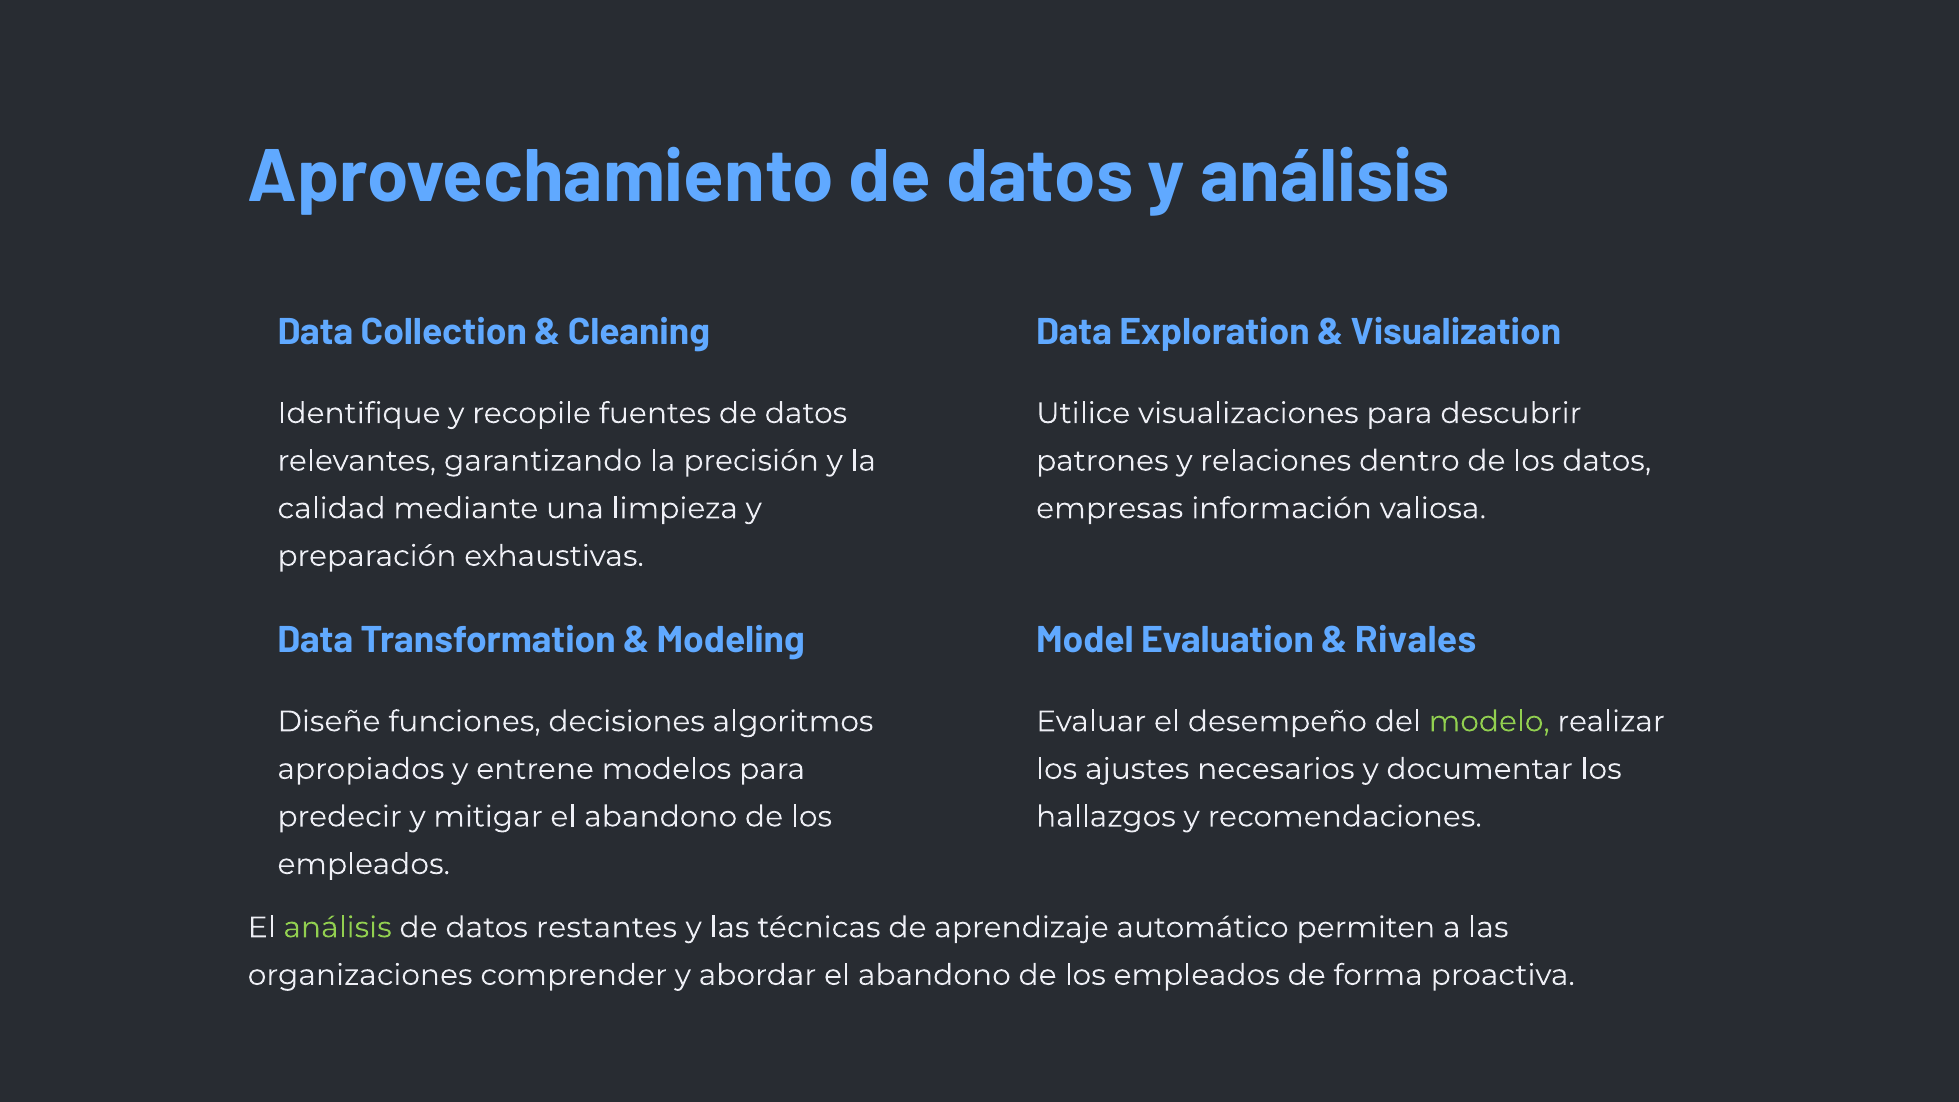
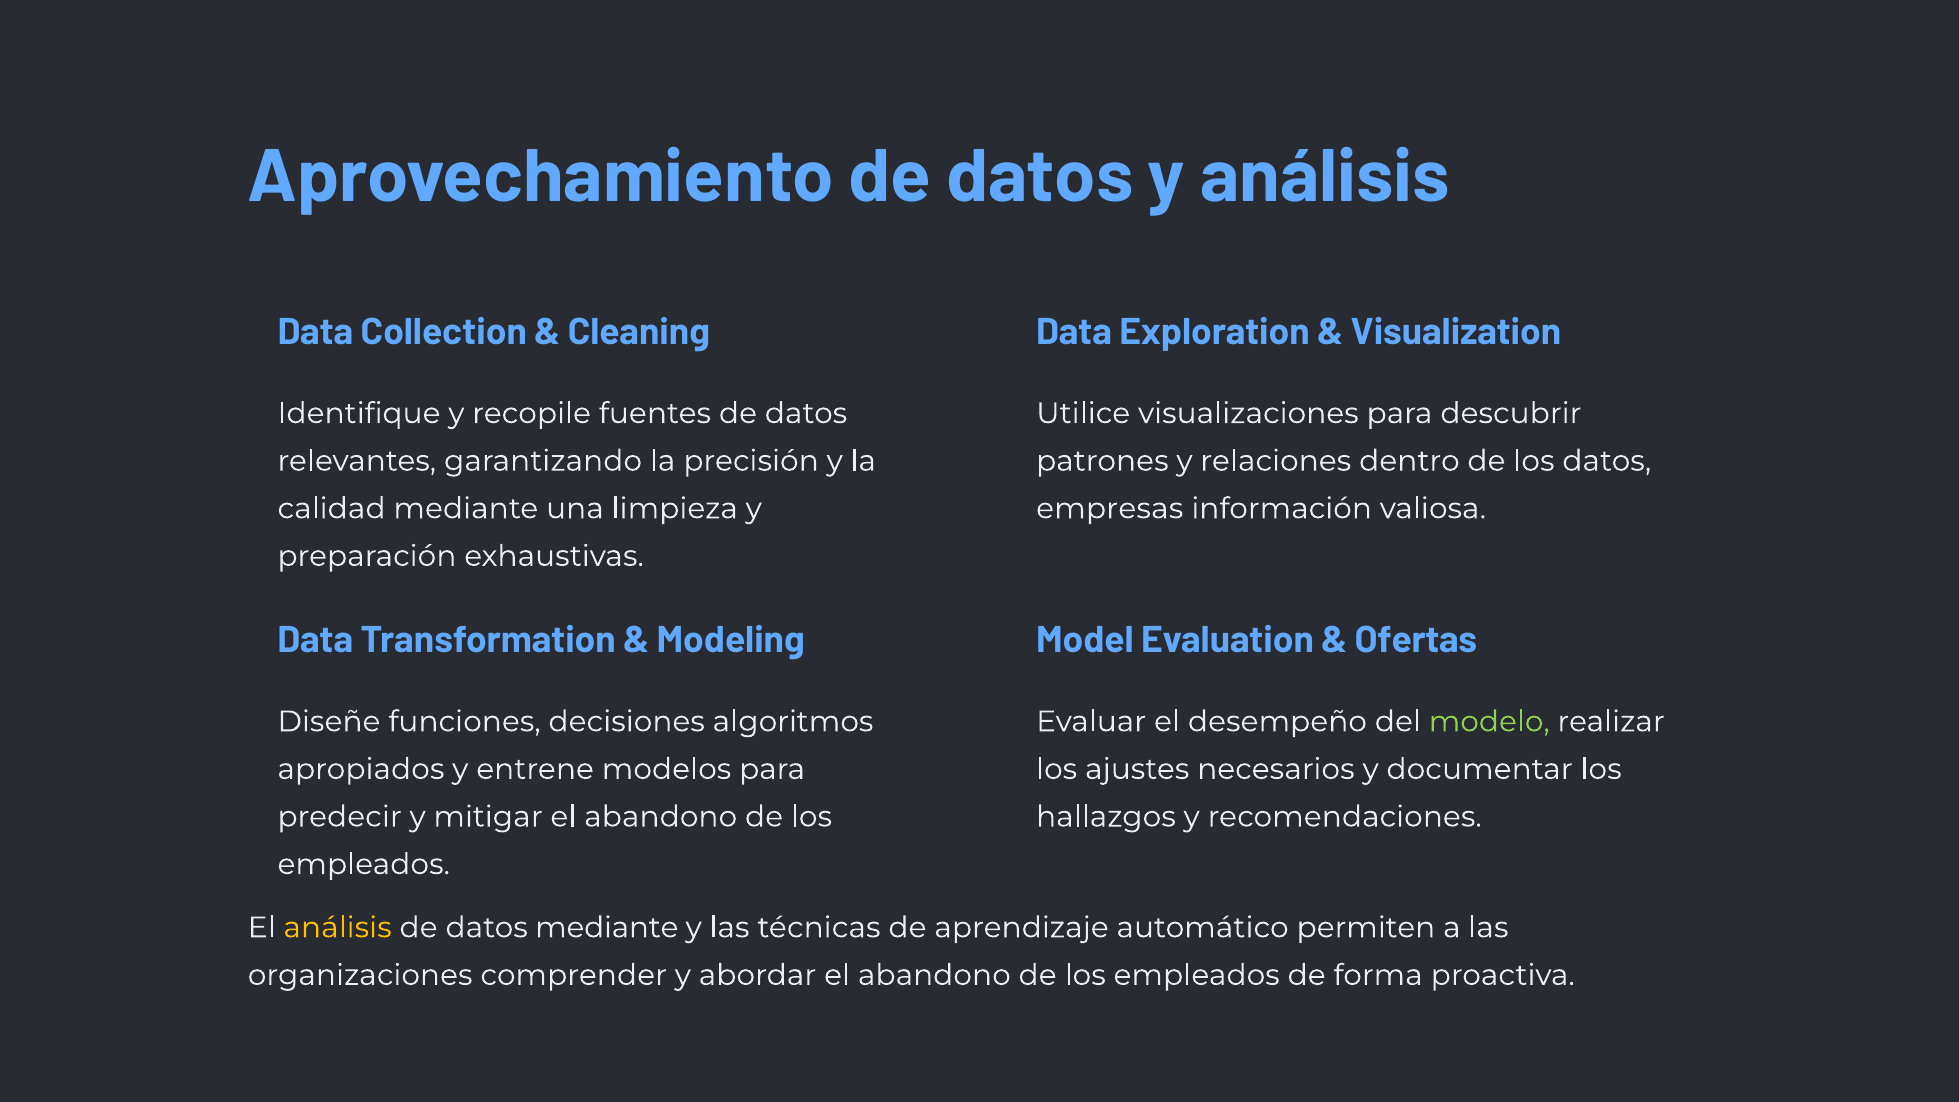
Rivales: Rivales -> Ofertas
análisis at (338, 928) colour: light green -> yellow
datos restantes: restantes -> mediante
